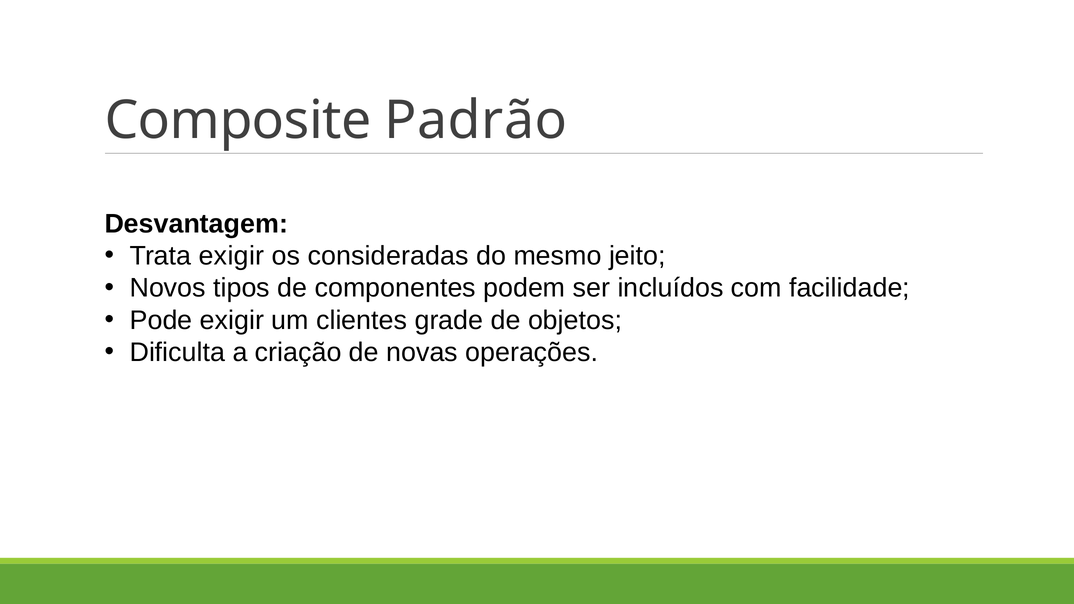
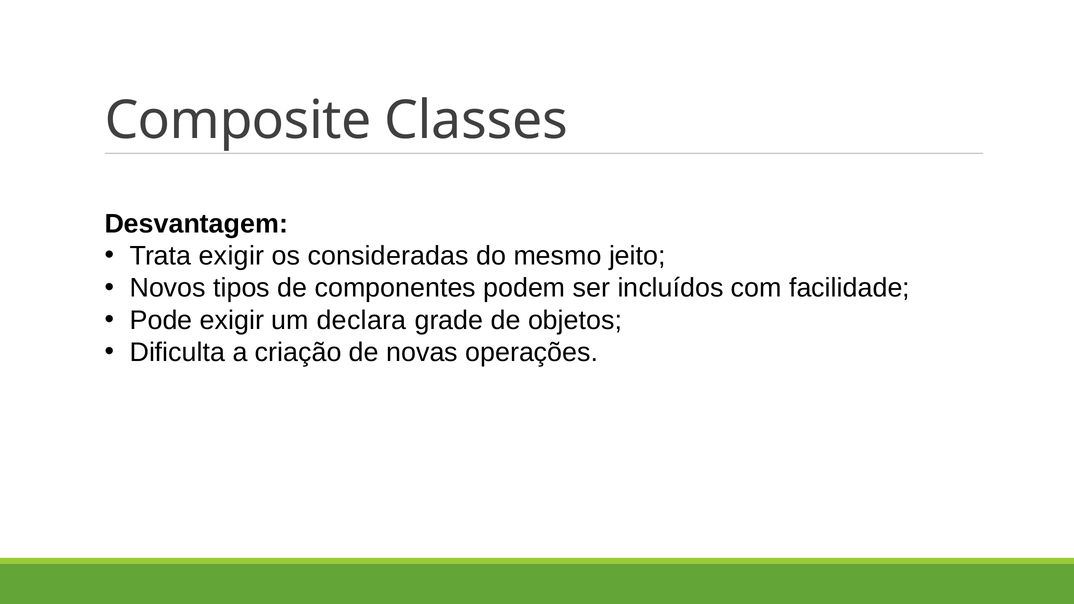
Padrão: Padrão -> Classes
clientes: clientes -> declara
